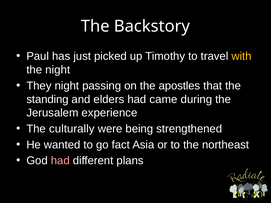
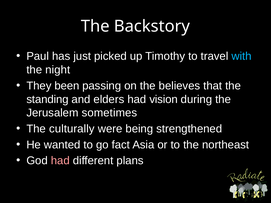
with colour: yellow -> light blue
They night: night -> been
apostles: apostles -> believes
came: came -> vision
experience: experience -> sometimes
